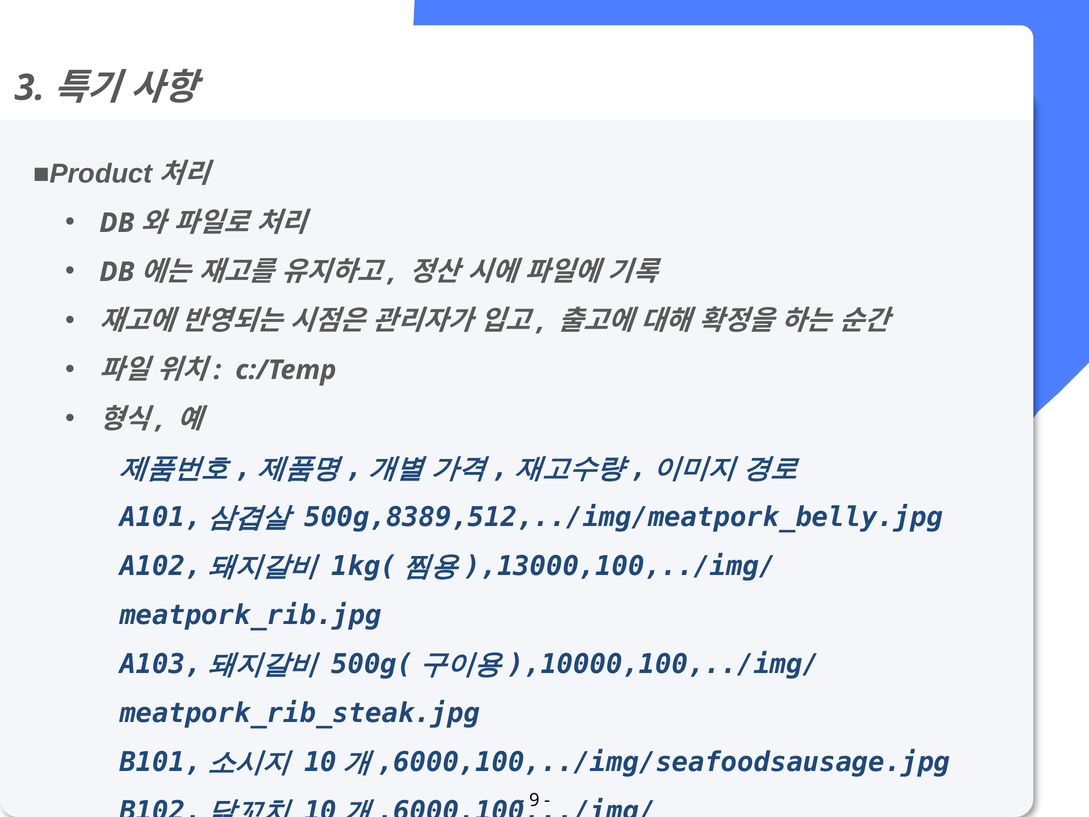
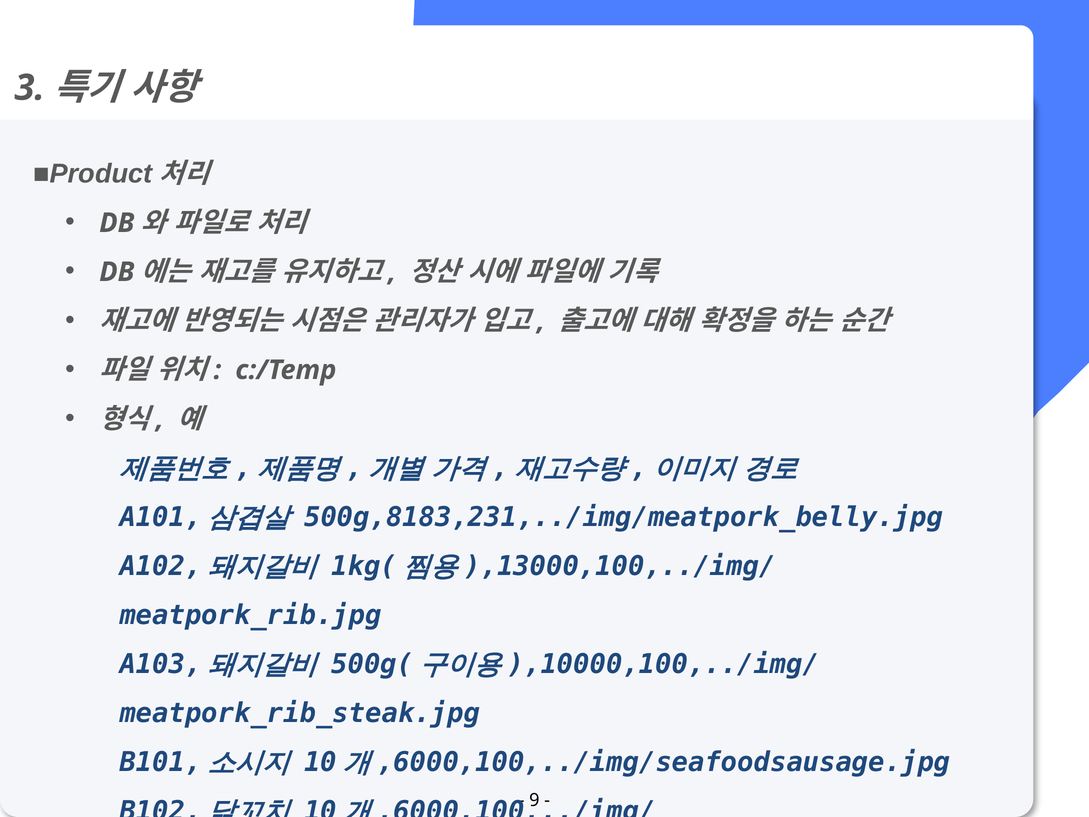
500g,8389,512,../img/meatpork_belly.jpg: 500g,8389,512,../img/meatpork_belly.jpg -> 500g,8183,231,../img/meatpork_belly.jpg
